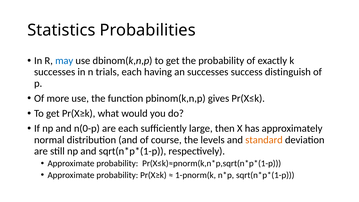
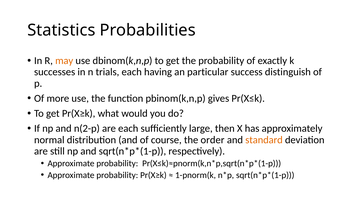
may colour: blue -> orange
an successes: successes -> particular
n(0-p: n(0-p -> n(2-p
levels: levels -> order
